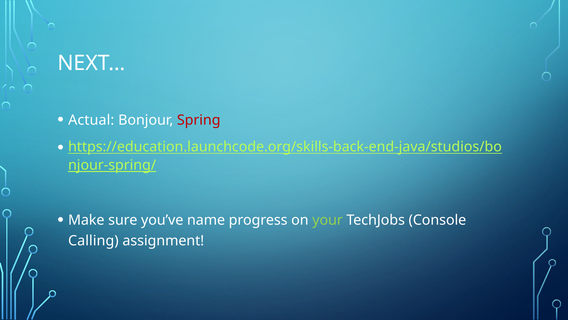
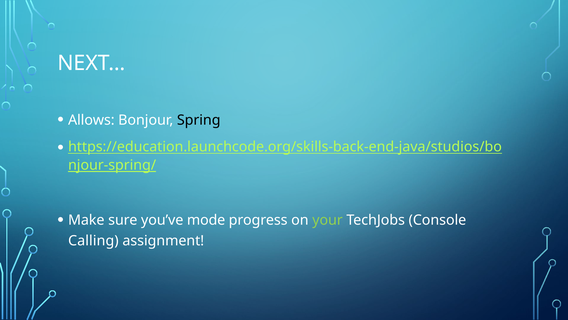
Actual: Actual -> Allows
Spring colour: red -> black
name: name -> mode
